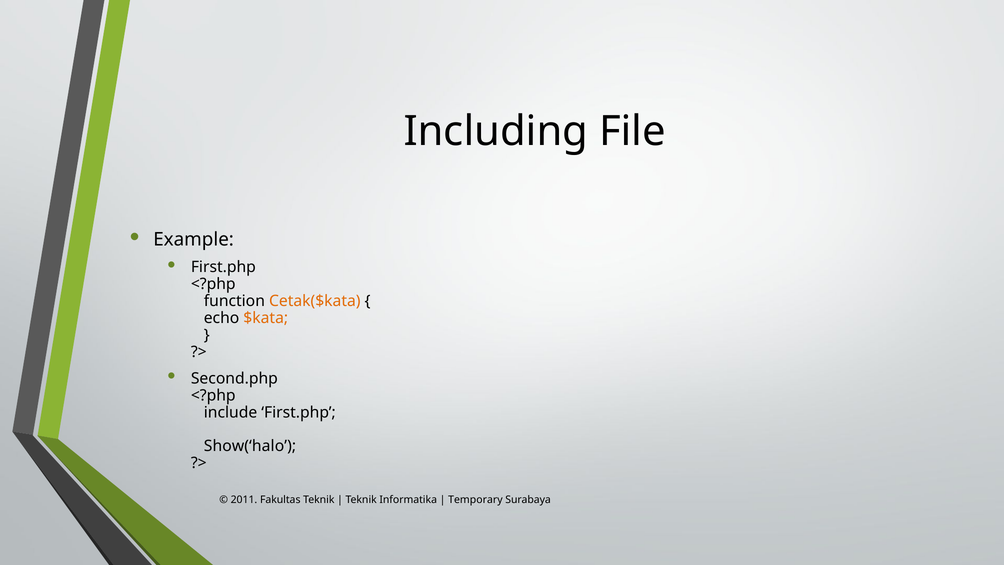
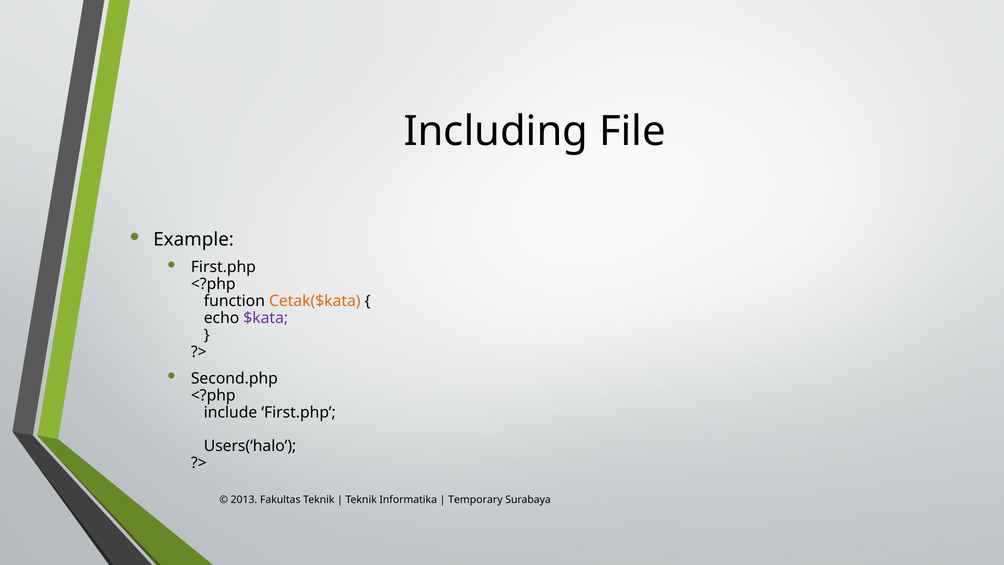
$kata colour: orange -> purple
Show(‘halo: Show(‘halo -> Users(‘halo
2011: 2011 -> 2013
